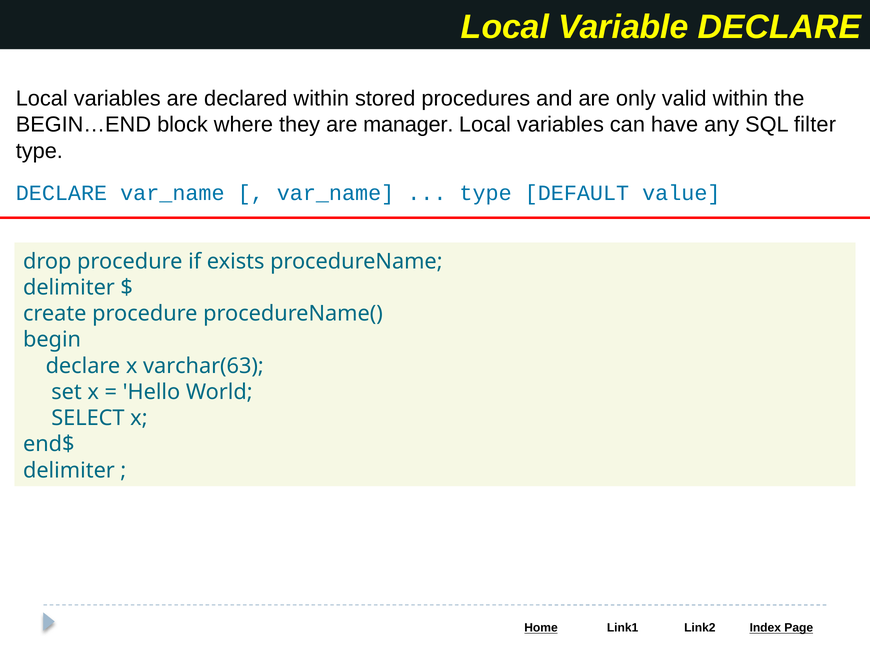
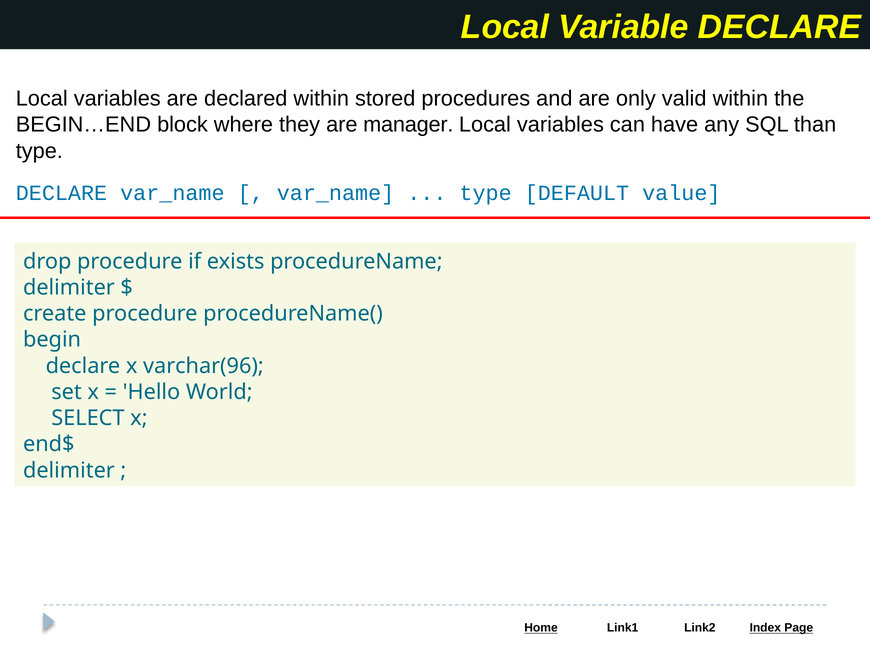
filter: filter -> than
varchar(63: varchar(63 -> varchar(96
